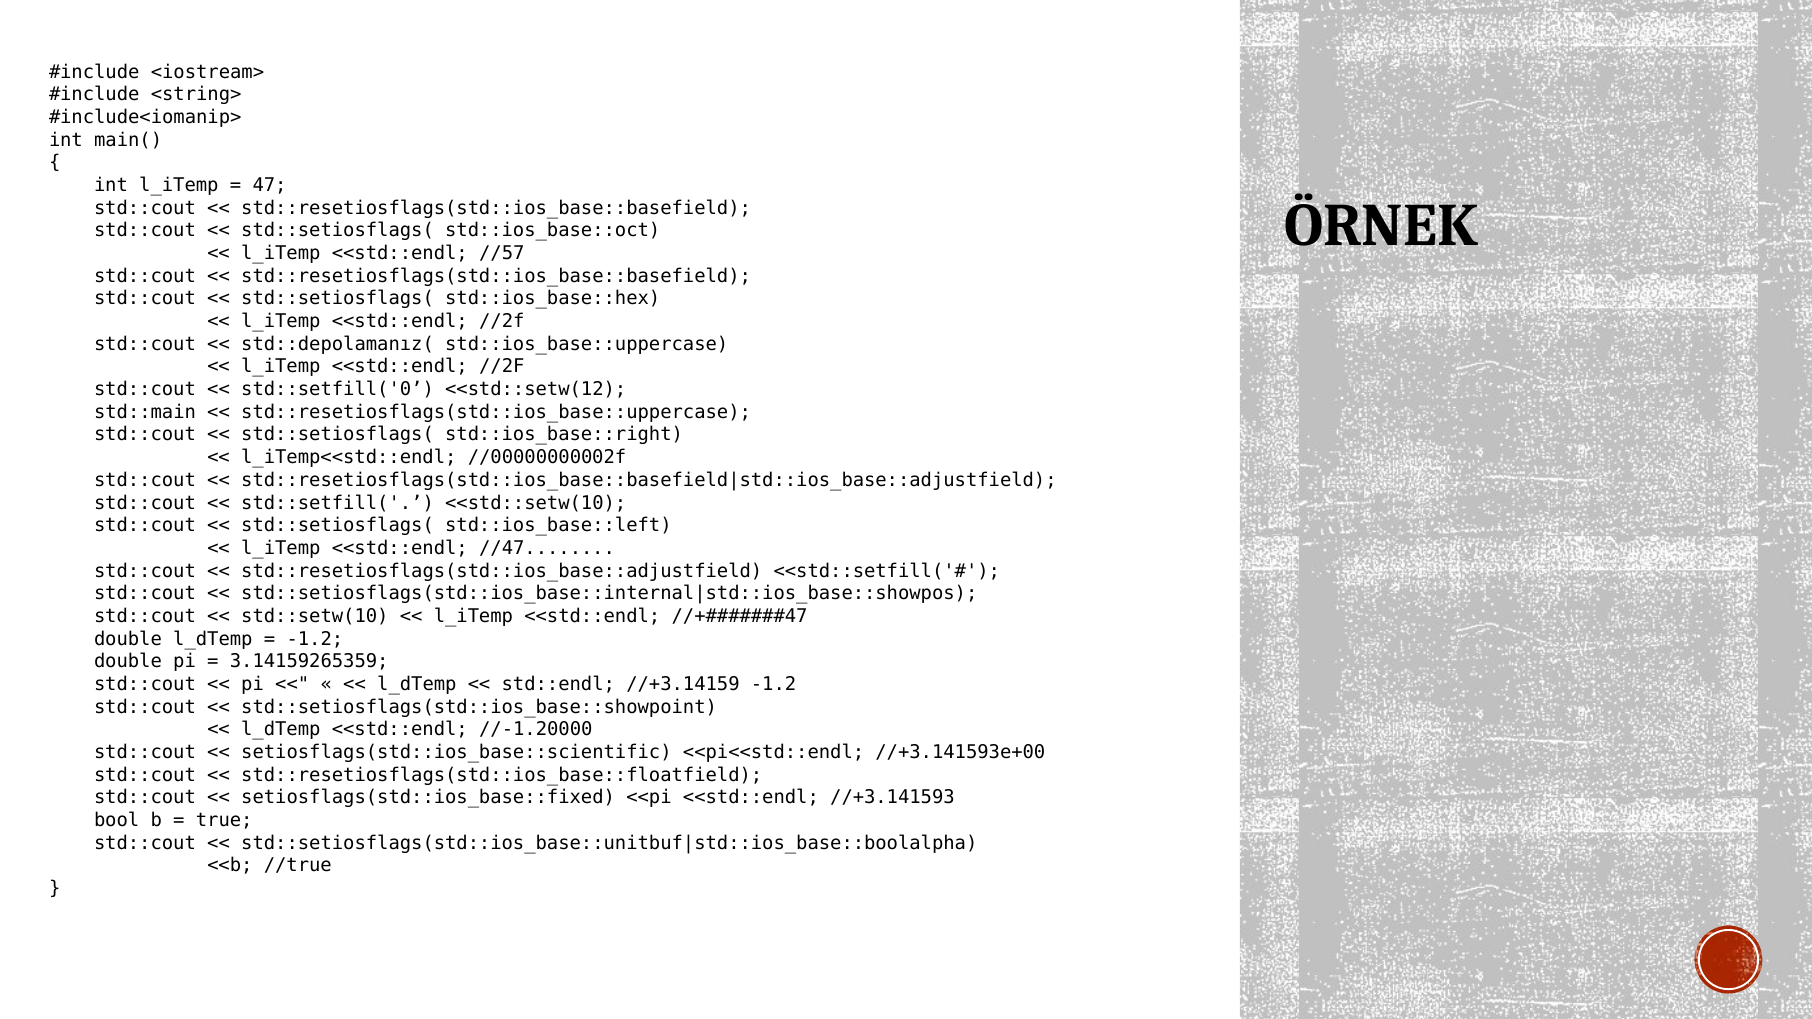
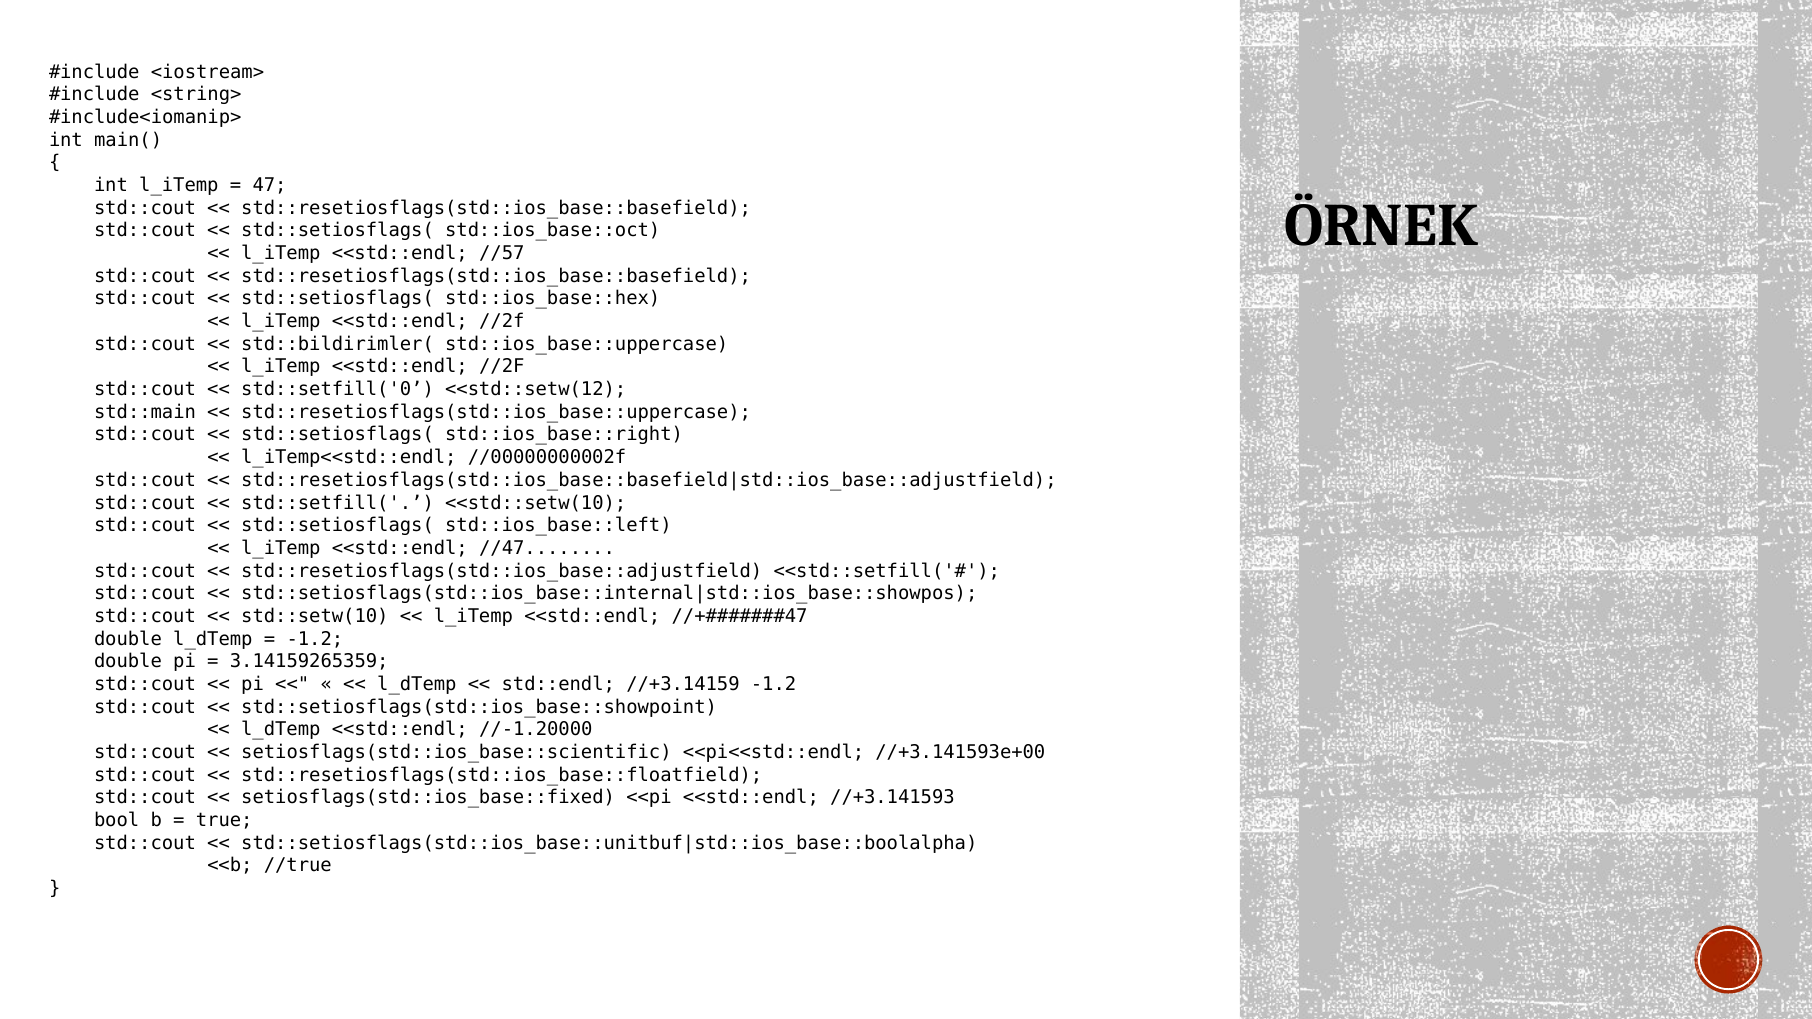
std::depolamanız(: std::depolamanız( -> std::bildirimler(
